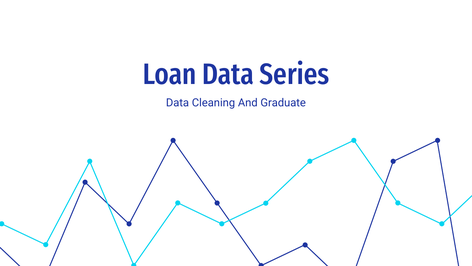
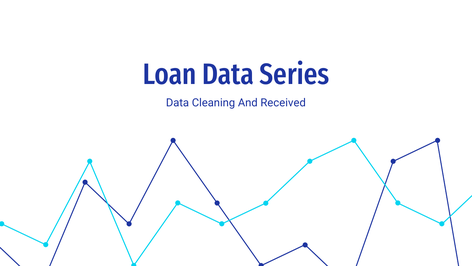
Graduate: Graduate -> Received
